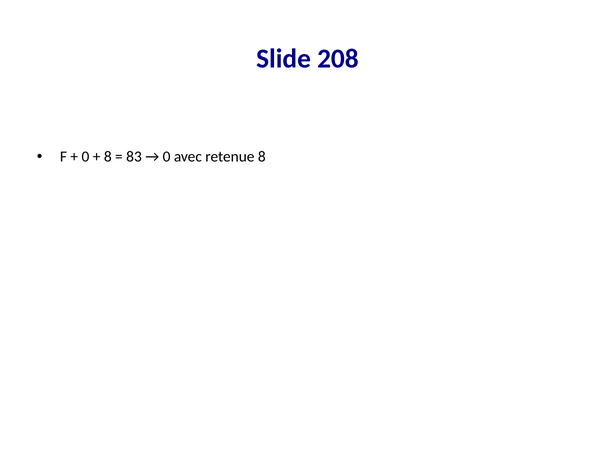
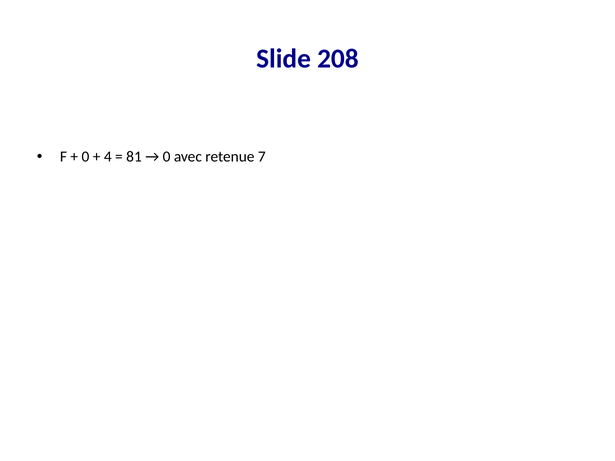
8 at (108, 157): 8 -> 4
83: 83 -> 81
retenue 8: 8 -> 7
